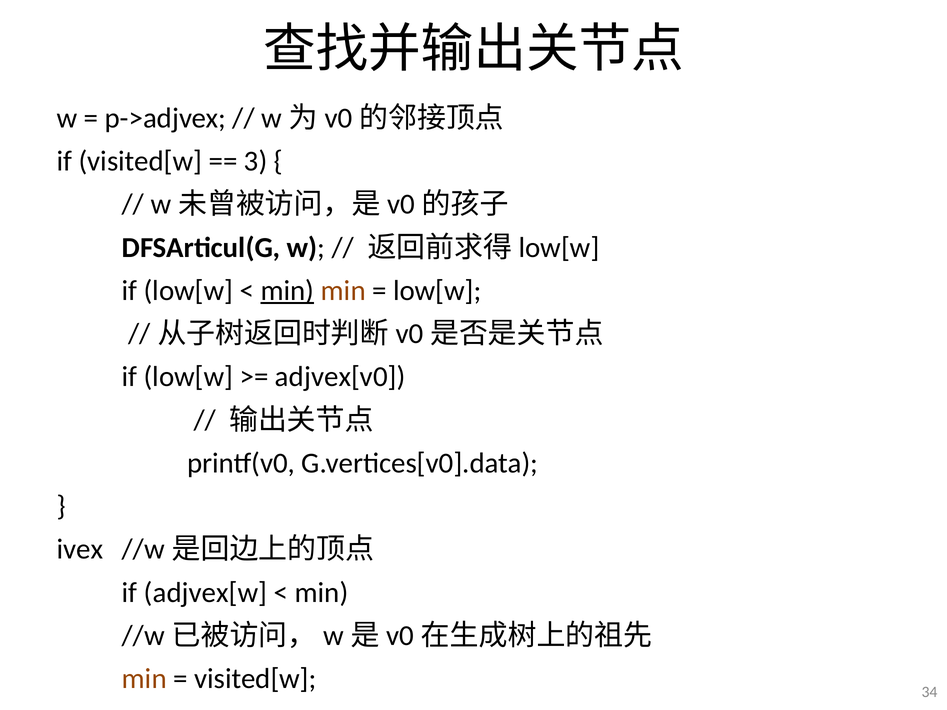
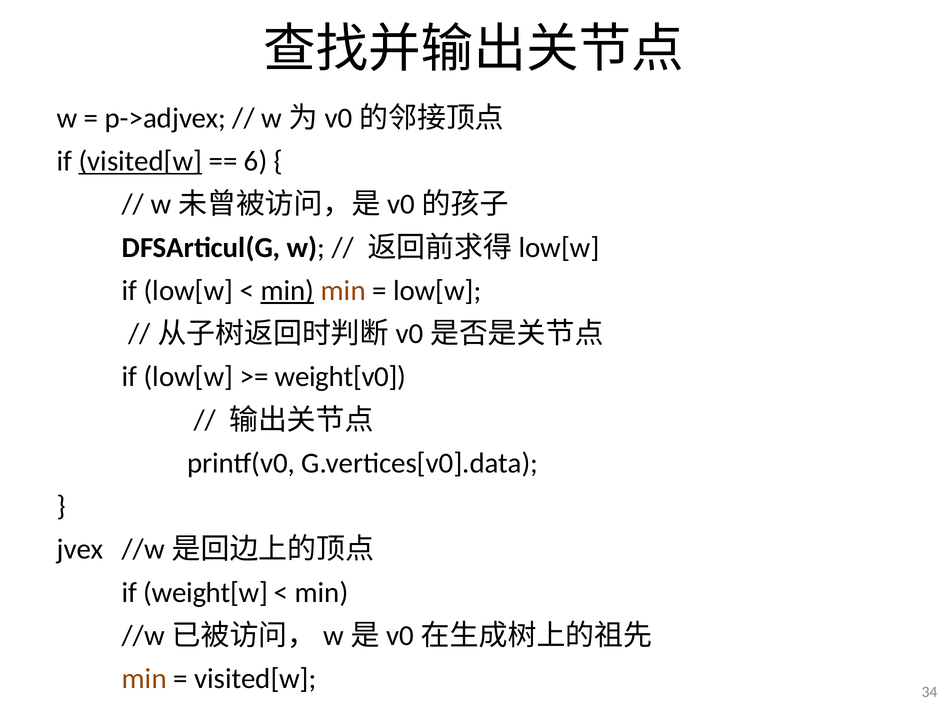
visited[w at (140, 161) underline: none -> present
3: 3 -> 6
adjvex[v0: adjvex[v0 -> weight[v0
ivex: ivex -> jvex
adjvex[w: adjvex[w -> weight[w
